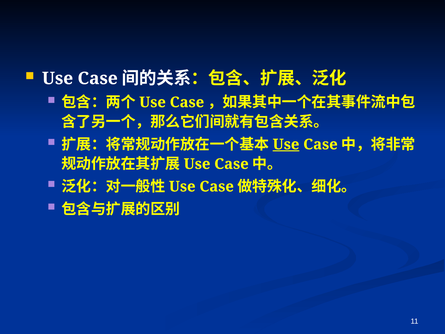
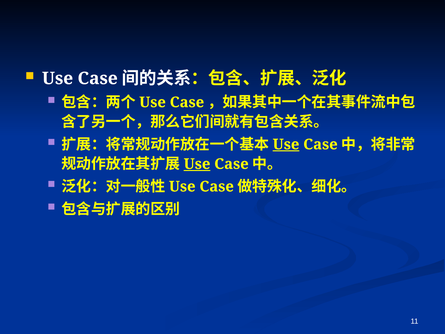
Use at (197, 164) underline: none -> present
